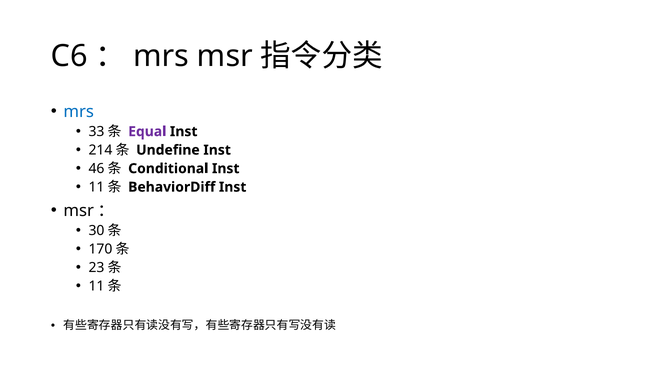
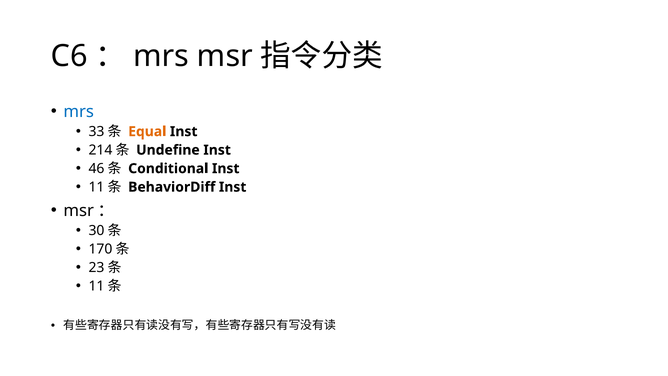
Equal colour: purple -> orange
